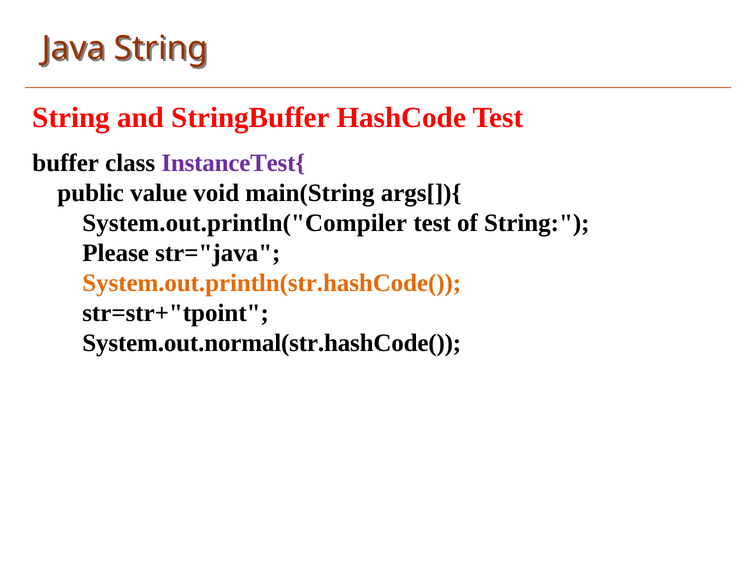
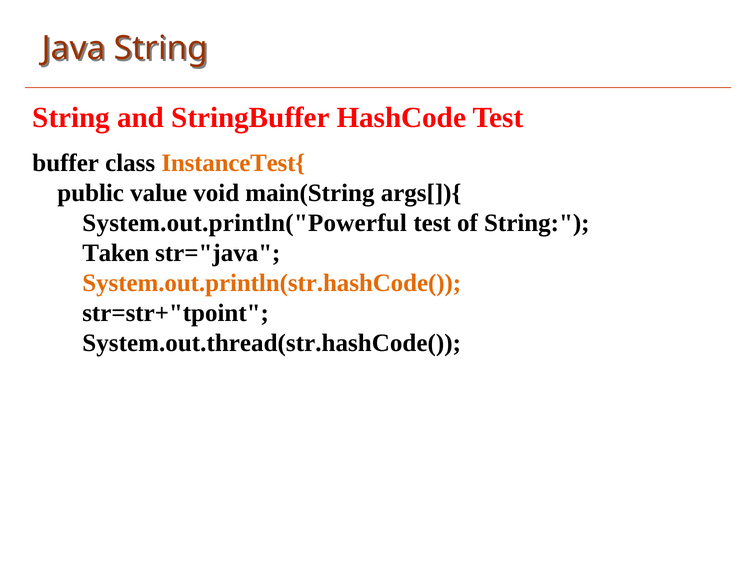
InstanceTest{ colour: purple -> orange
System.out.println("Compiler: System.out.println("Compiler -> System.out.println("Powerful
Please: Please -> Taken
System.out.normal(str.hashCode(: System.out.normal(str.hashCode( -> System.out.thread(str.hashCode(
